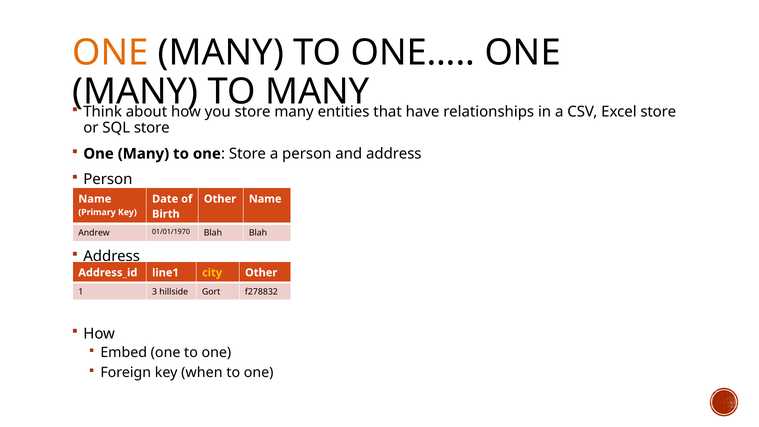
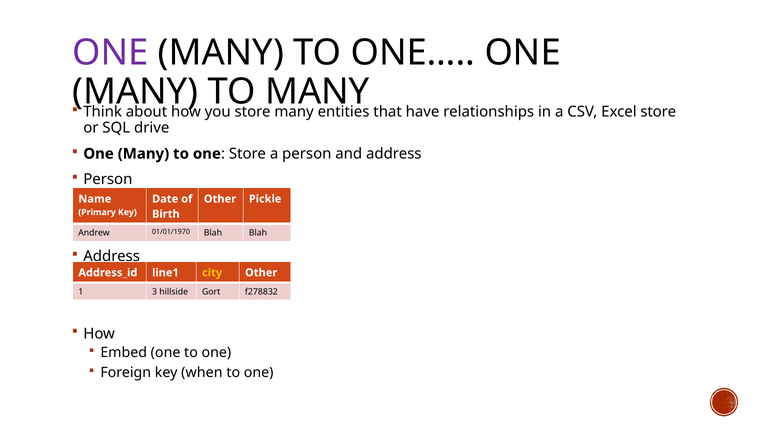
ONE at (110, 53) colour: orange -> purple
SQL store: store -> drive
Other Name: Name -> Pickle
